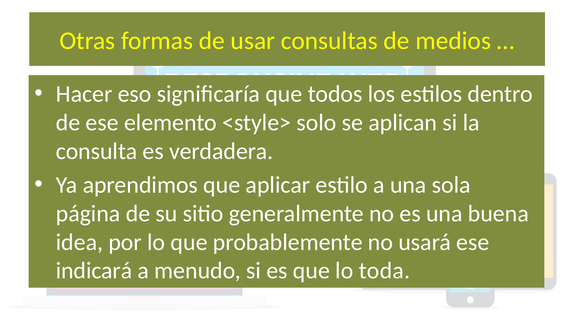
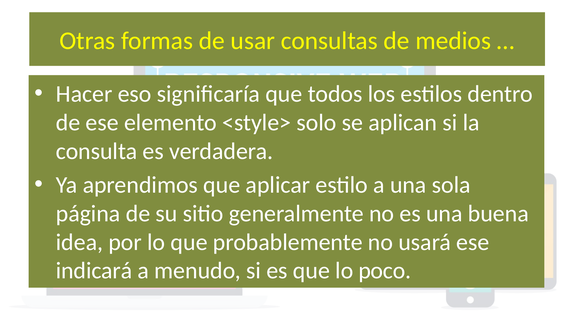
toda: toda -> poco
